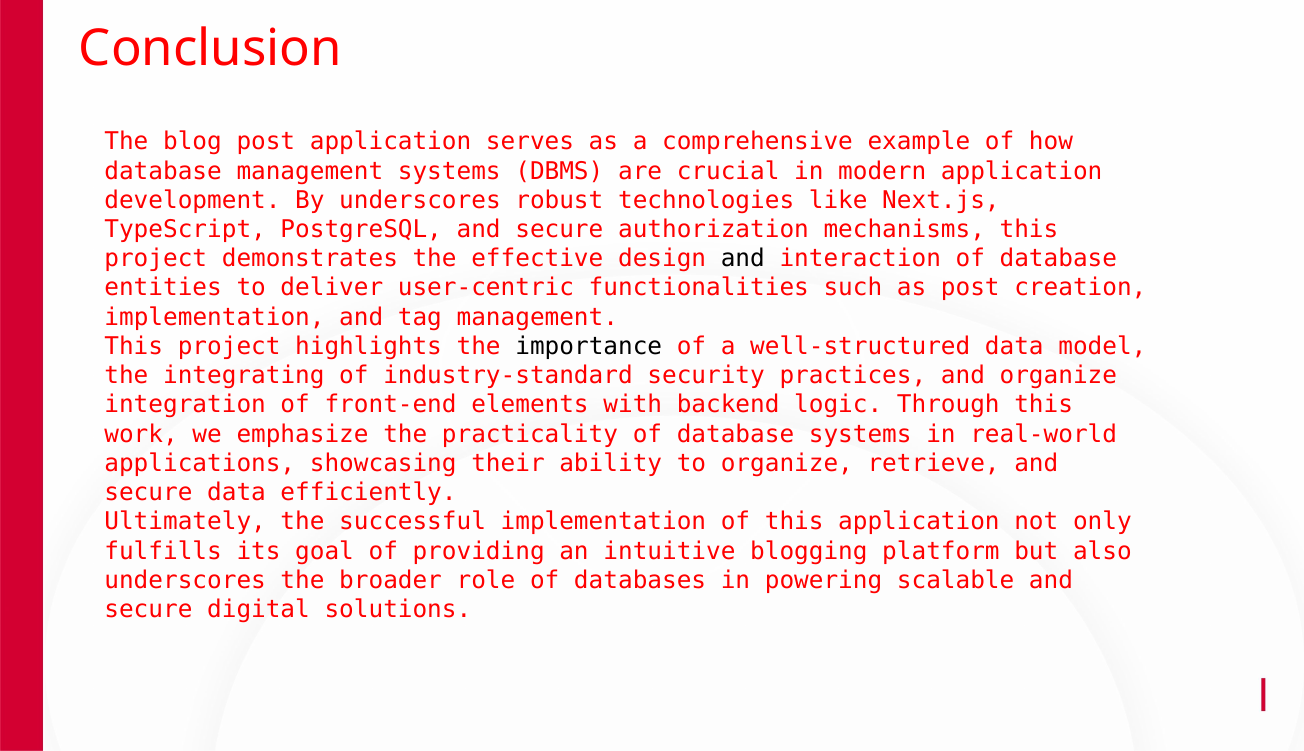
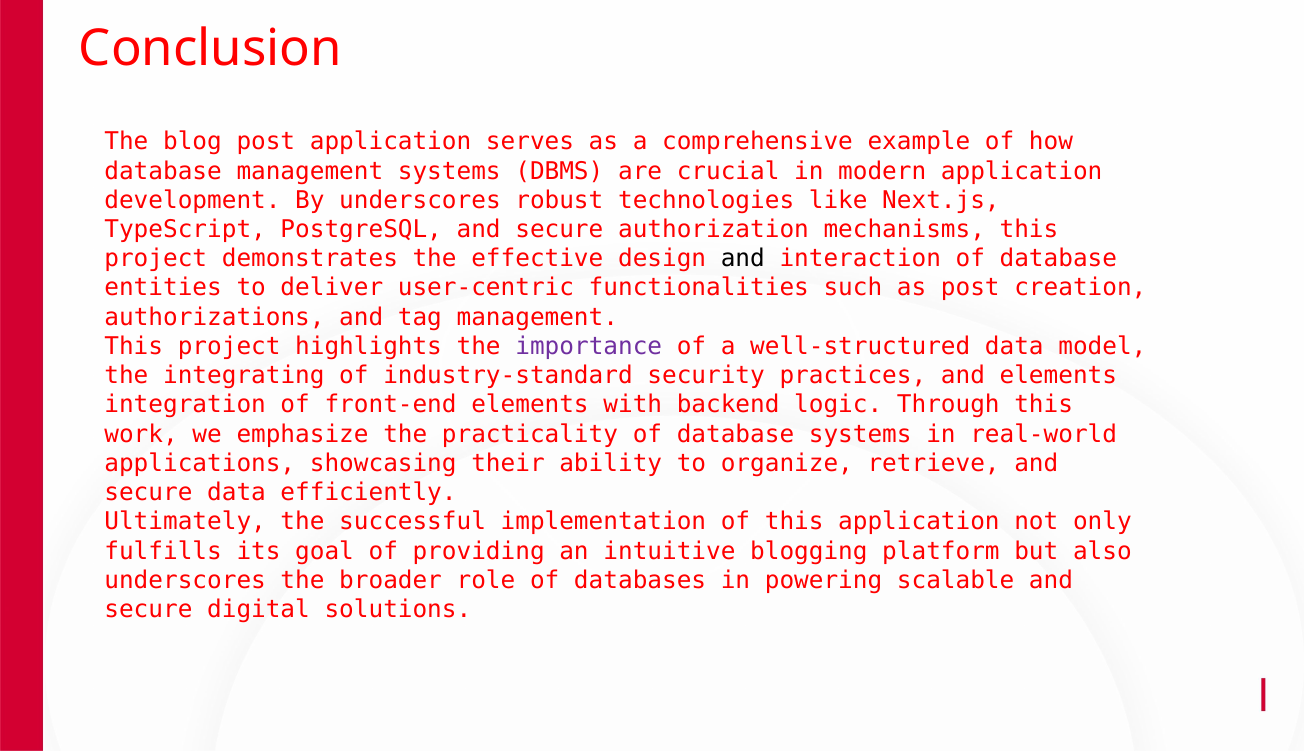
implementation at (215, 317): implementation -> authorizations
importance colour: black -> purple
and organize: organize -> elements
